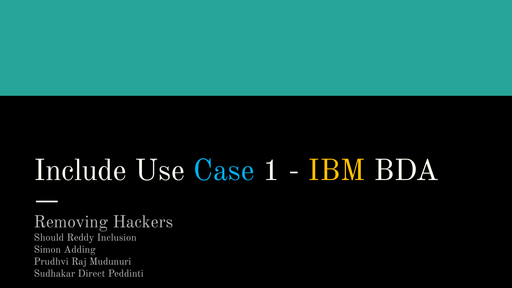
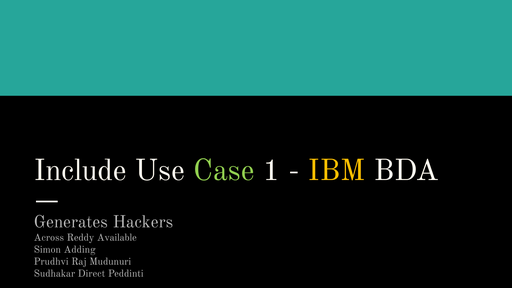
Case colour: light blue -> light green
Removing: Removing -> Generates
Should: Should -> Across
Inclusion: Inclusion -> Available
